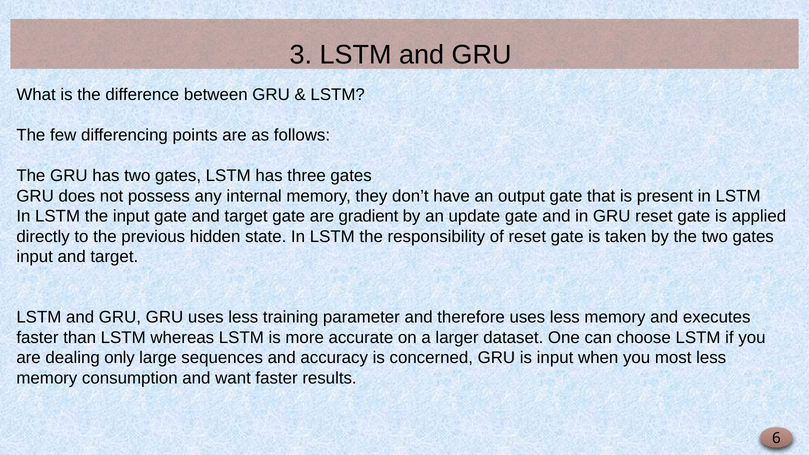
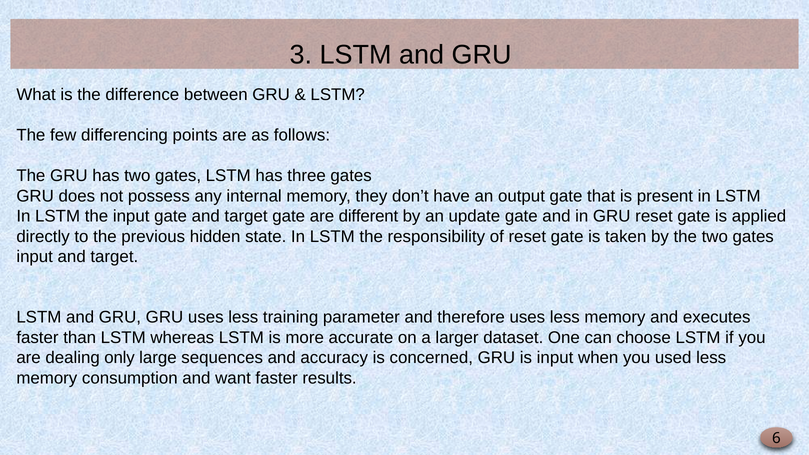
gradient: gradient -> different
most: most -> used
